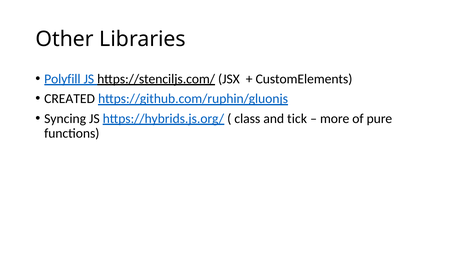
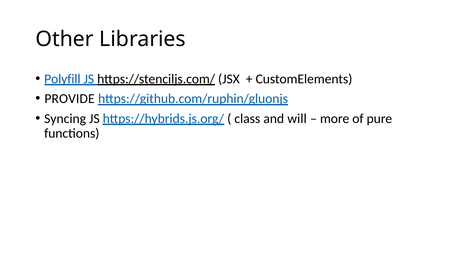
CREATED: CREATED -> PROVIDE
tick: tick -> will
